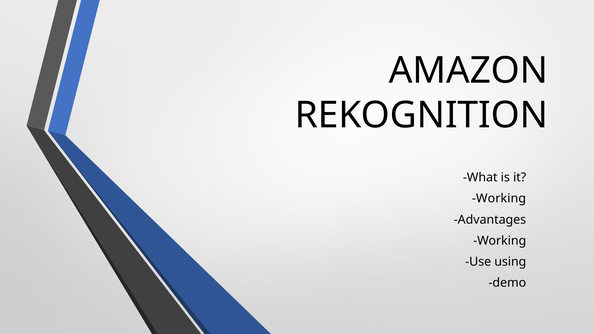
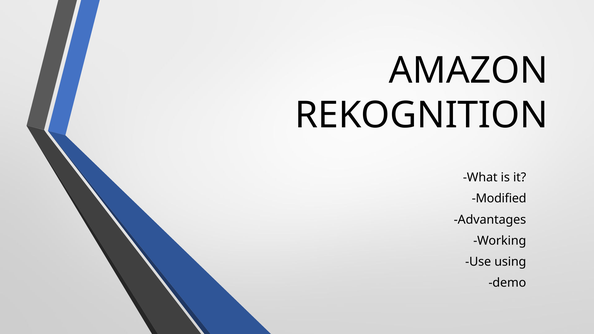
Working at (499, 199): Working -> Modified
